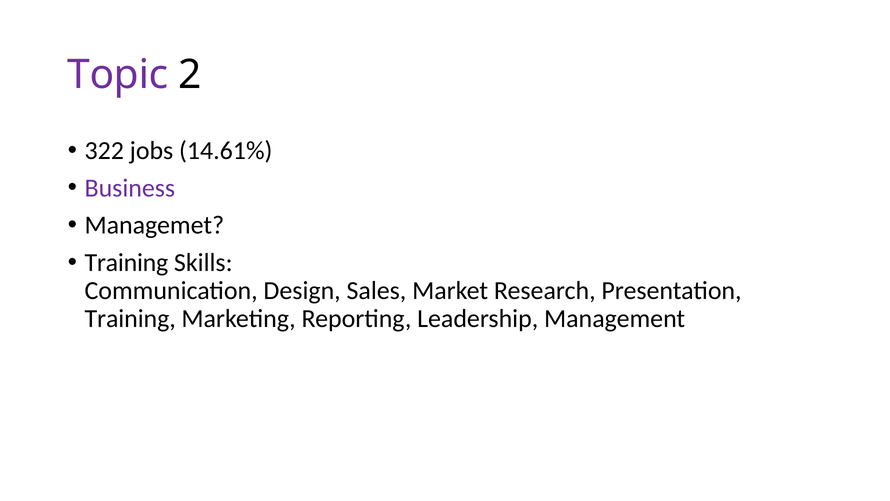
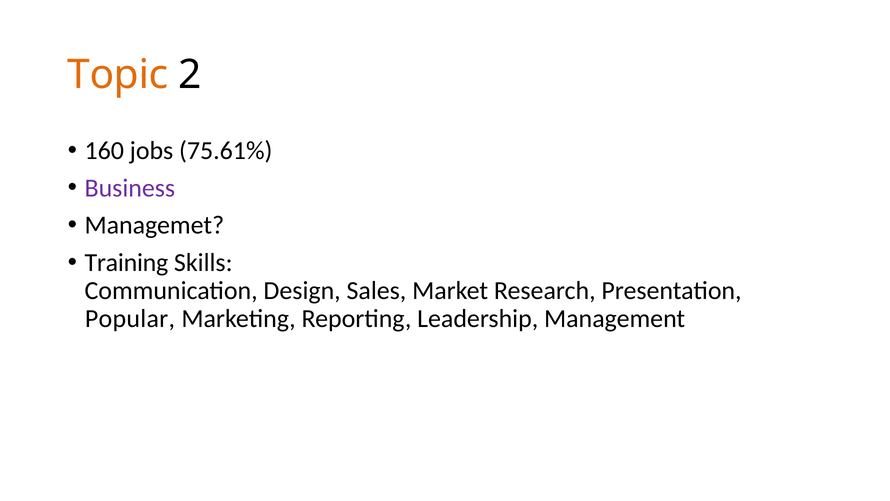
Topic colour: purple -> orange
322: 322 -> 160
14.61%: 14.61% -> 75.61%
Training at (130, 319): Training -> Popular
